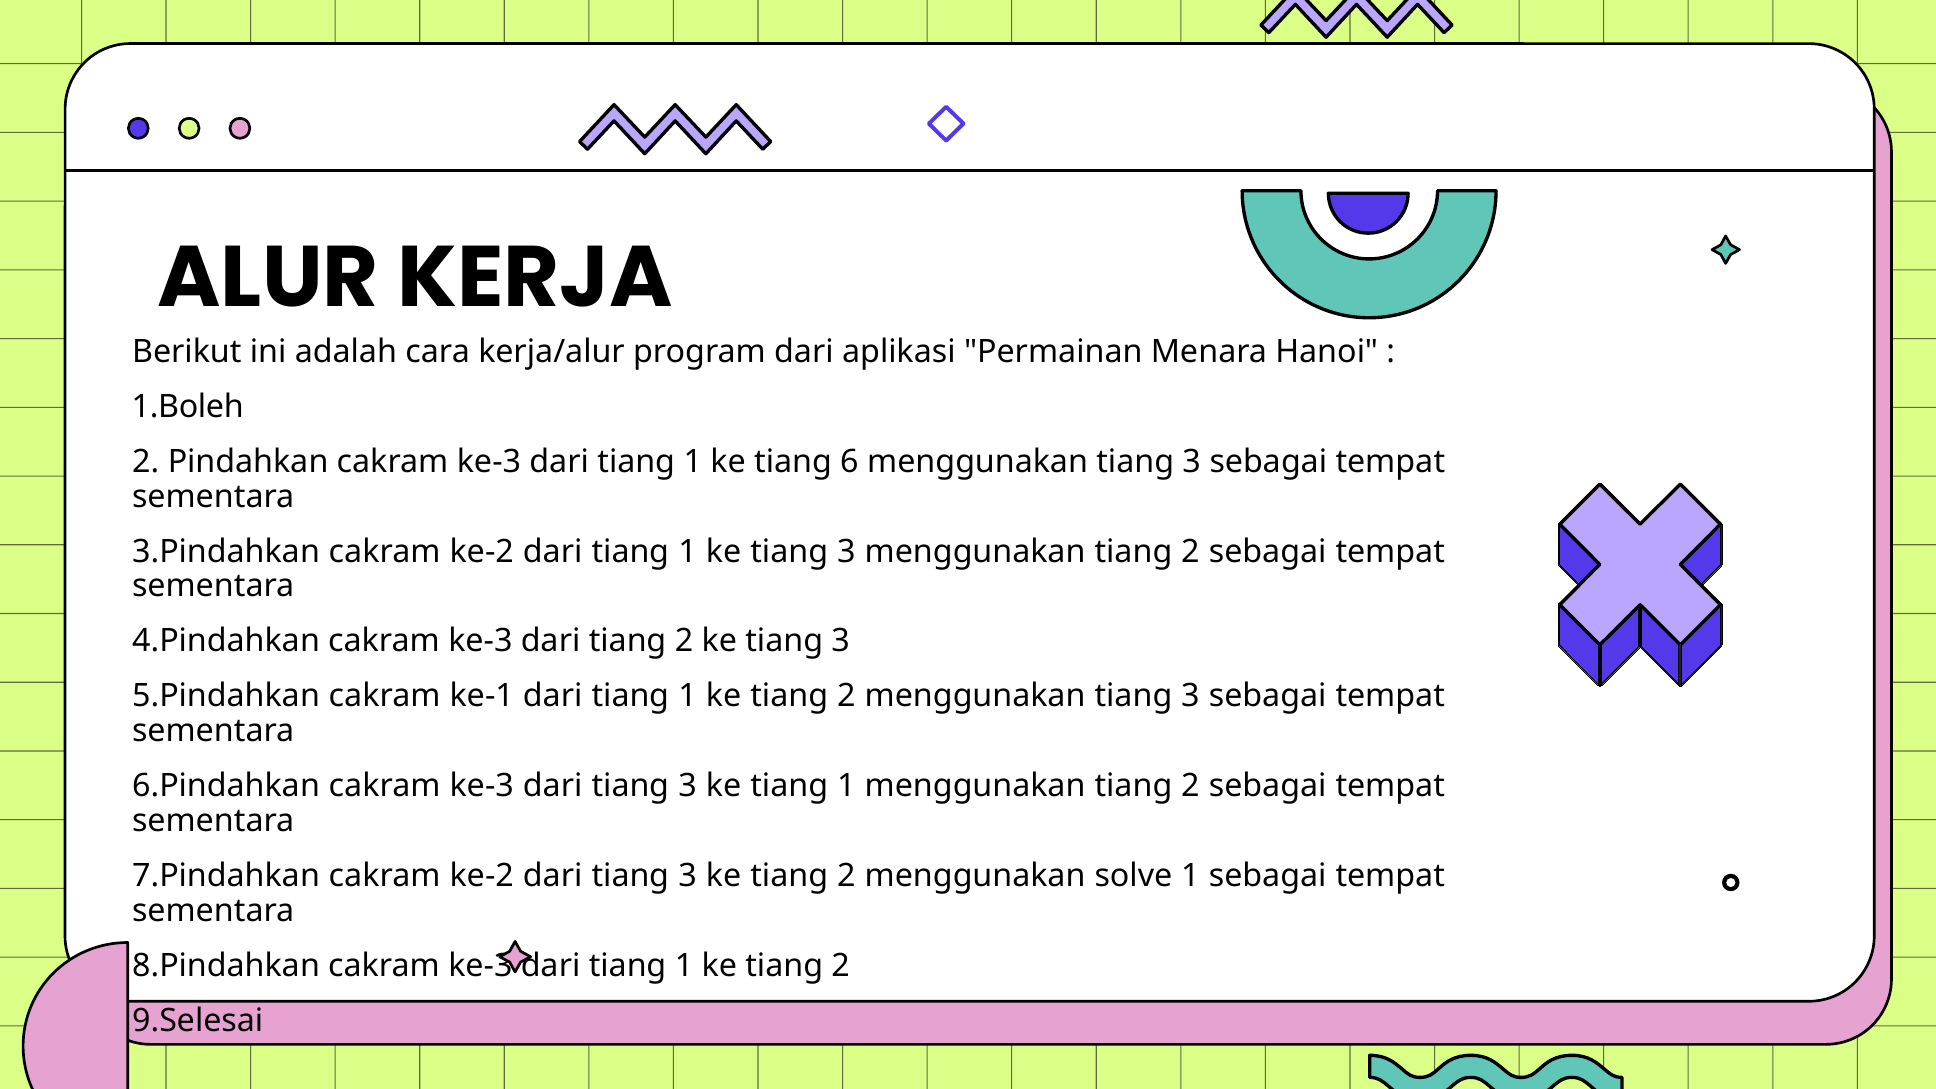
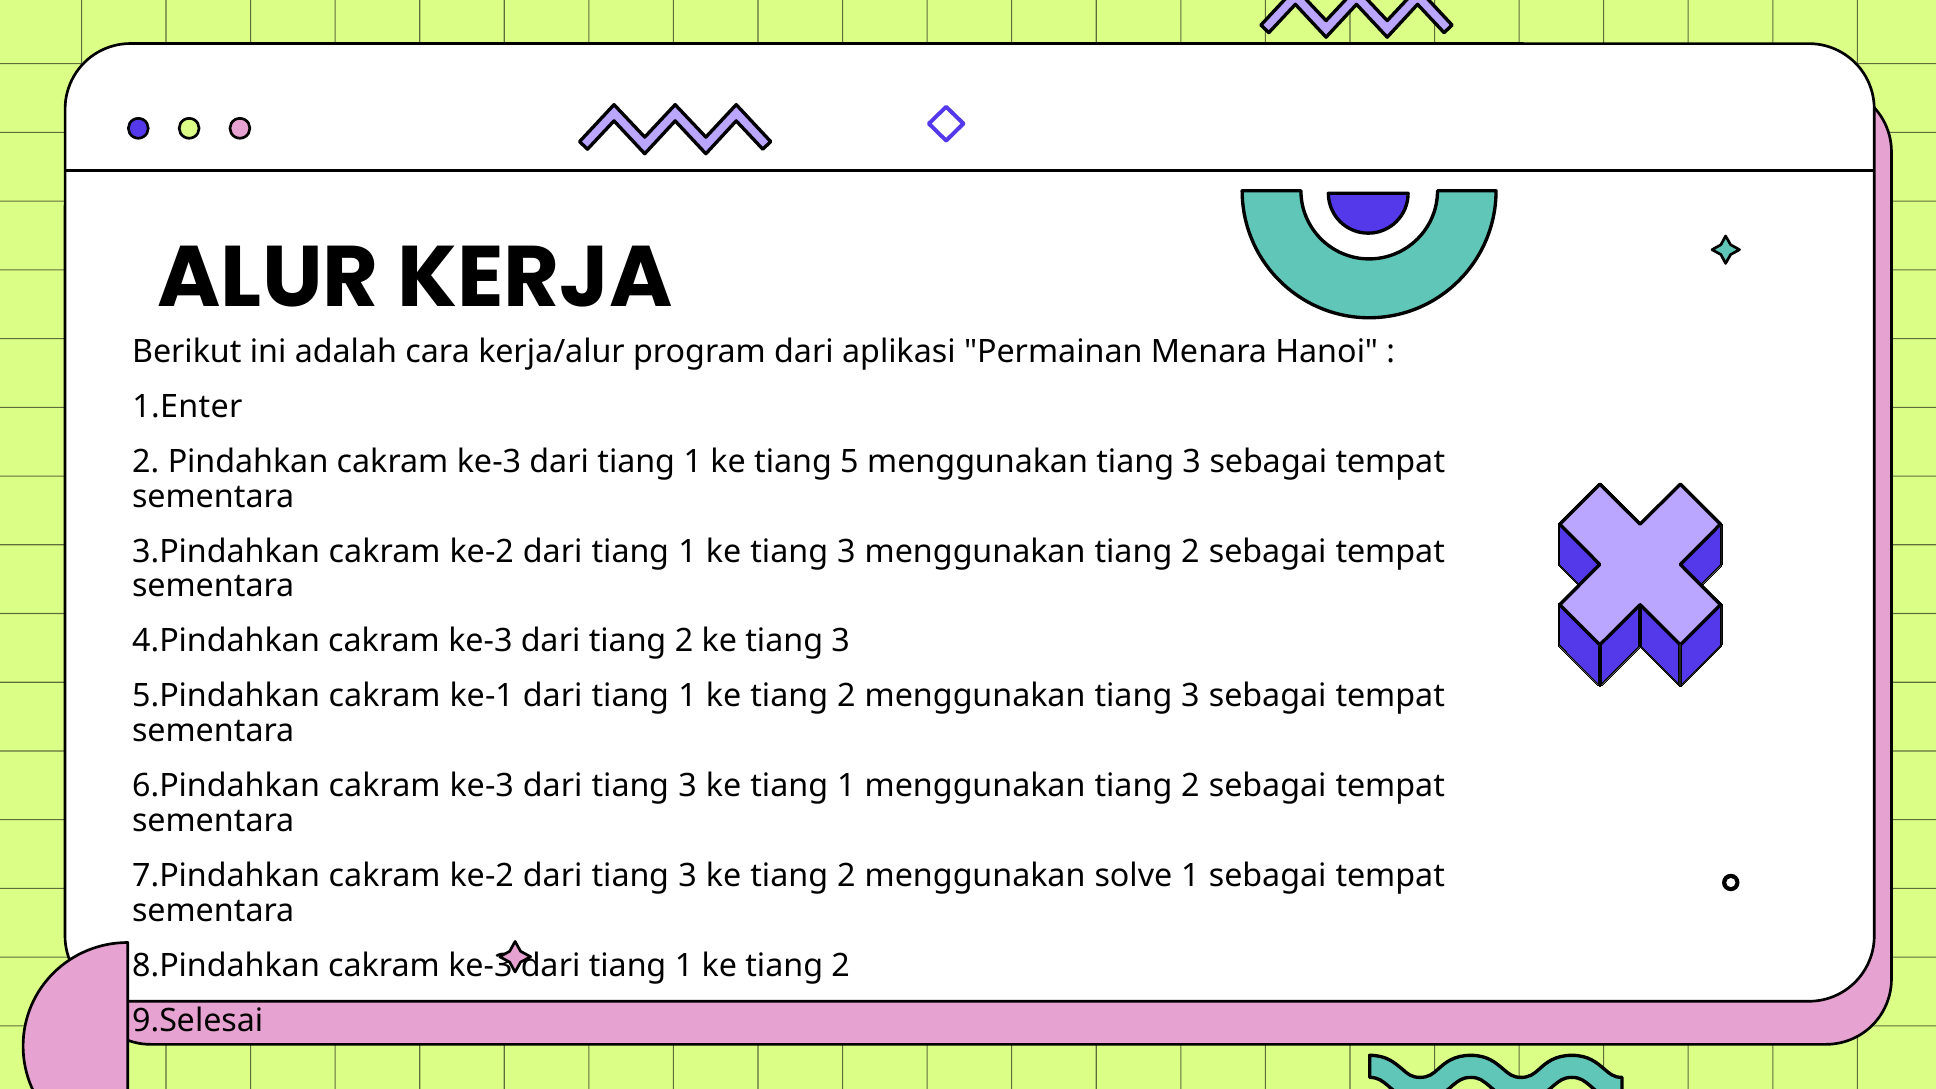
1.Boleh: 1.Boleh -> 1.Enter
6: 6 -> 5
